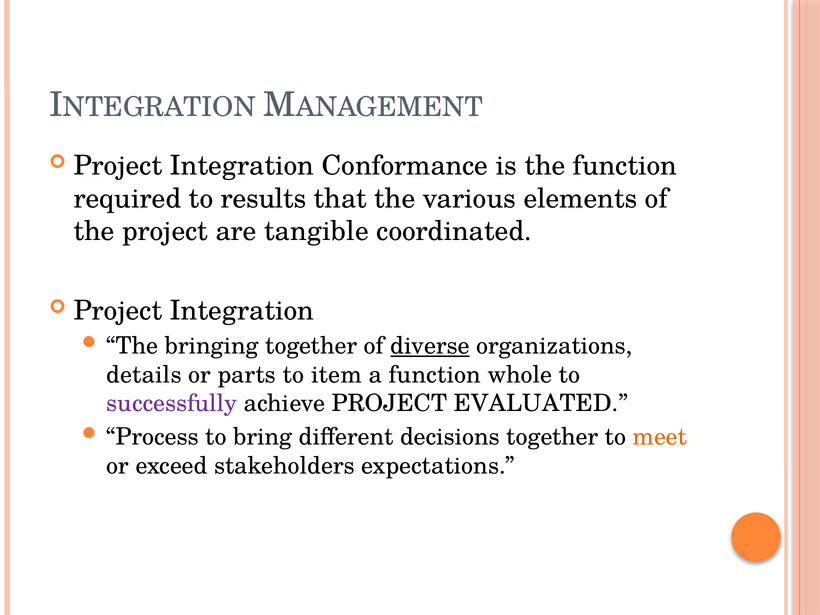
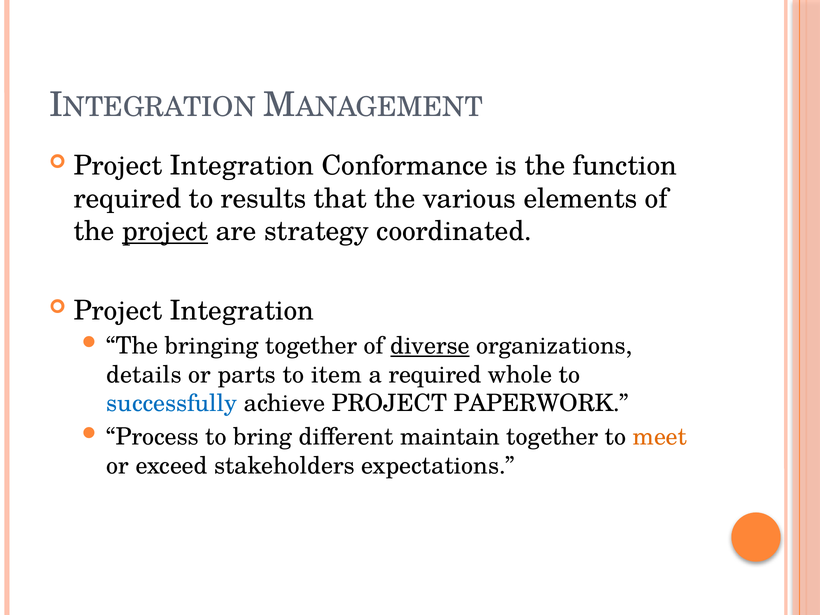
project at (165, 231) underline: none -> present
tangible: tangible -> strategy
a function: function -> required
successfully colour: purple -> blue
EVALUATED: EVALUATED -> PAPERWORK
decisions: decisions -> maintain
